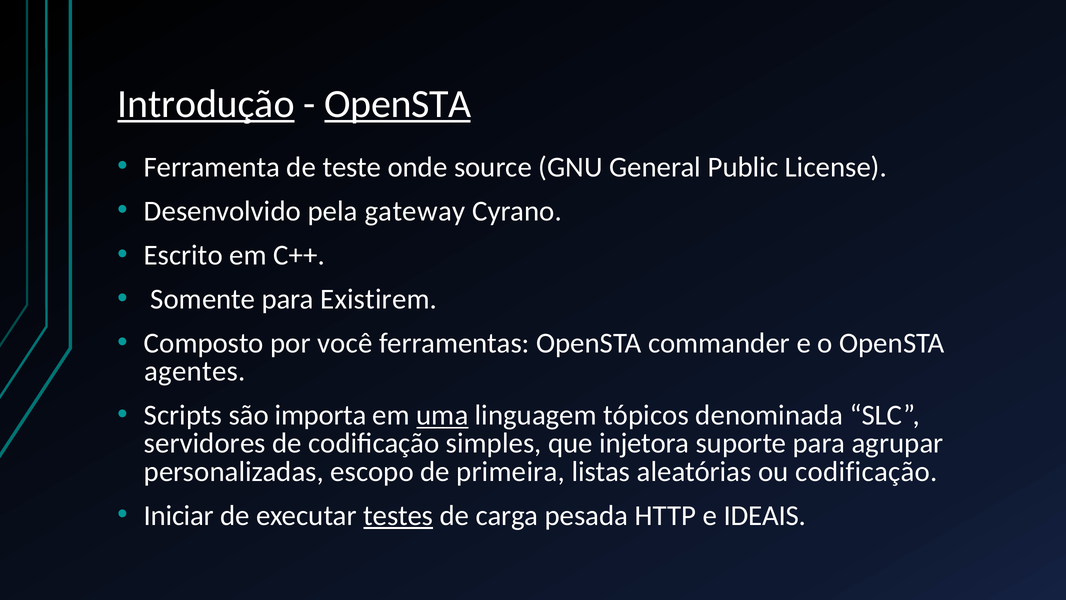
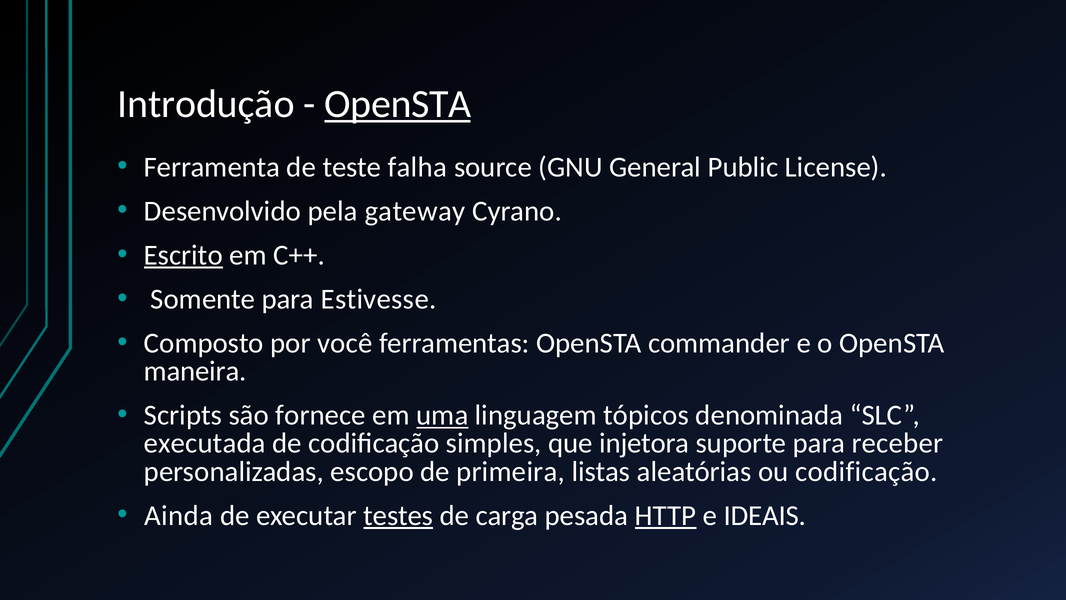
Introdução underline: present -> none
onde: onde -> falha
Escrito underline: none -> present
Existirem: Existirem -> Estivesse
agentes: agentes -> maneira
importa: importa -> fornece
servidores: servidores -> executada
agrupar: agrupar -> receber
Iniciar: Iniciar -> Ainda
HTTP underline: none -> present
